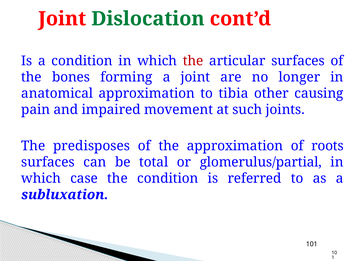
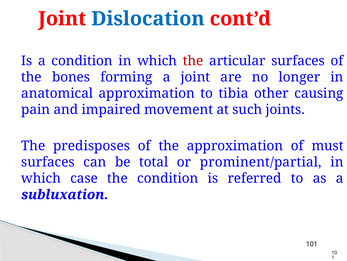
Dislocation colour: green -> blue
roots: roots -> must
glomerulus/partial: glomerulus/partial -> prominent/partial
